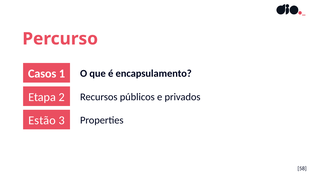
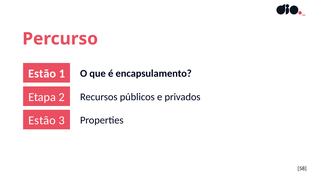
Casos at (42, 74): Casos -> Estão
